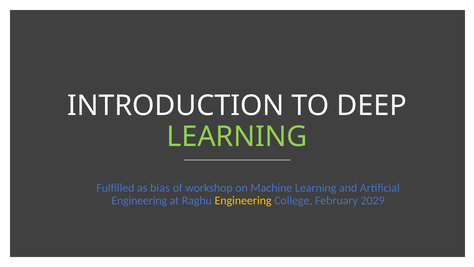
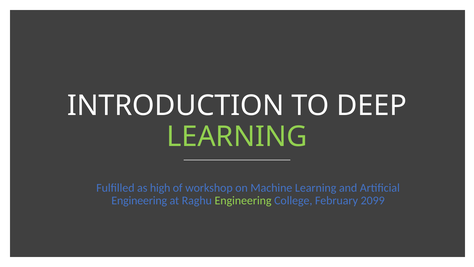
bias: bias -> high
Engineering at (243, 200) colour: yellow -> light green
2029: 2029 -> 2099
